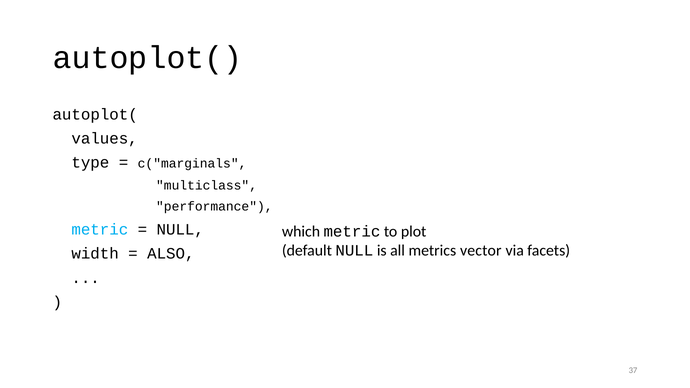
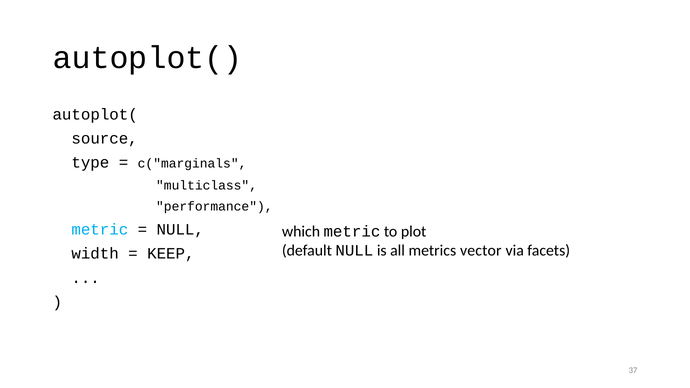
values: values -> source
ALSO: ALSO -> KEEP
